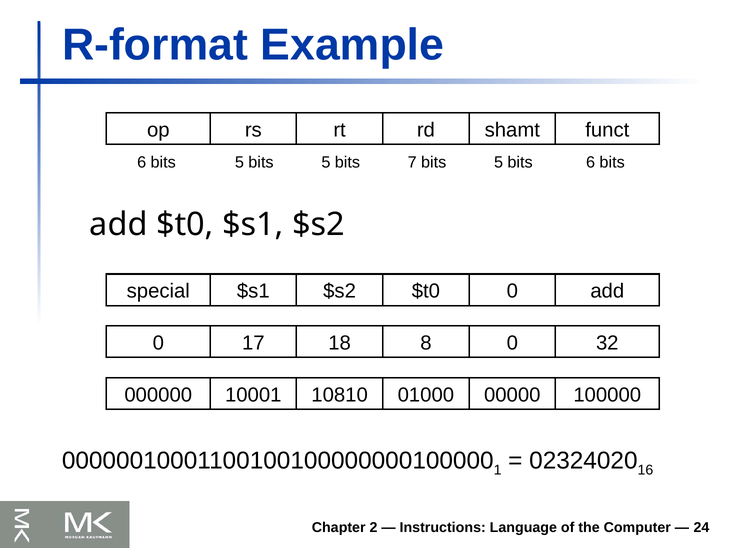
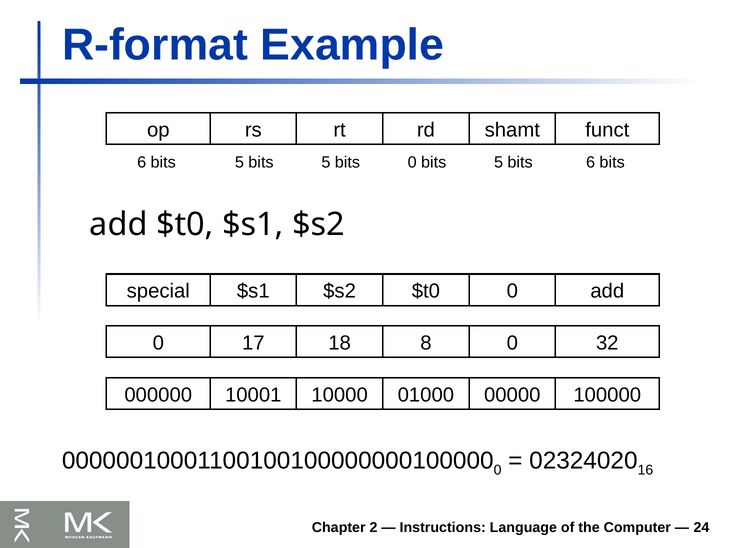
bits 7: 7 -> 0
10810: 10810 -> 10000
1 at (498, 470): 1 -> 0
